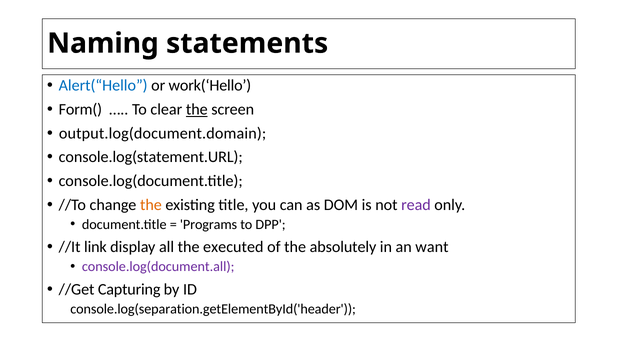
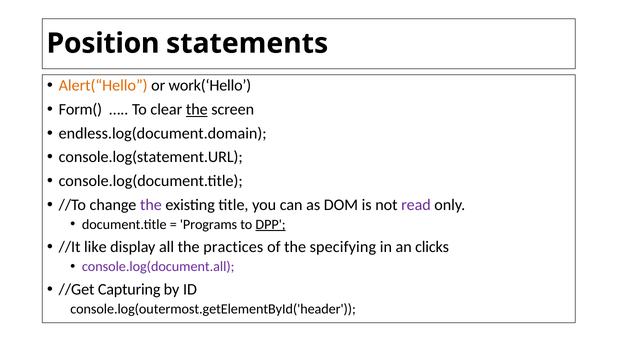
Naming: Naming -> Position
Alert(“Hello colour: blue -> orange
output.log(document.domain: output.log(document.domain -> endless.log(document.domain
the at (151, 205) colour: orange -> purple
DPP underline: none -> present
link: link -> like
executed: executed -> practices
absolutely: absolutely -> specifying
want: want -> clicks
console.log(separation.getElementById('header: console.log(separation.getElementById('header -> console.log(outermost.getElementById('header
